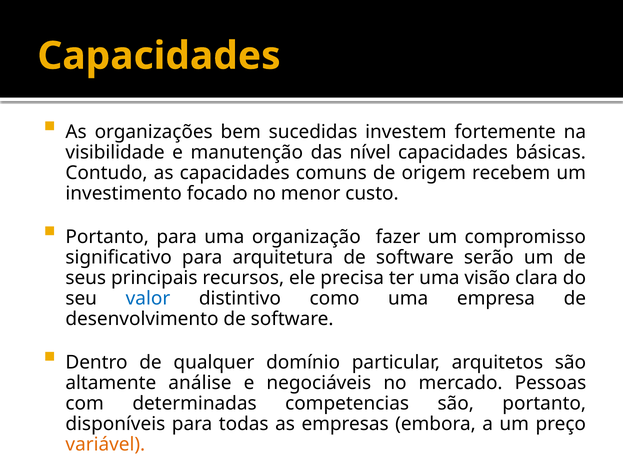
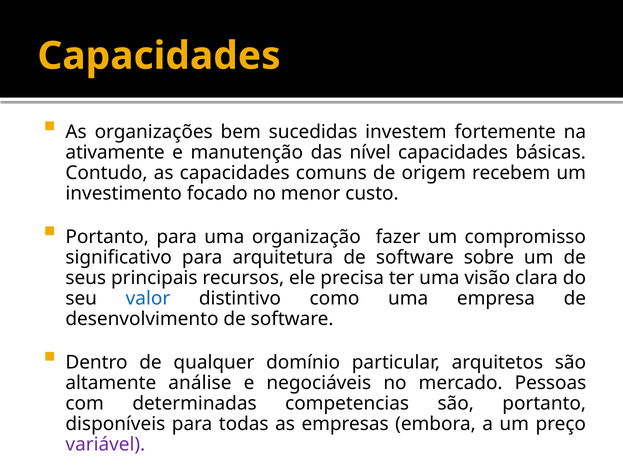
visibilidade: visibilidade -> ativamente
serão: serão -> sobre
variável colour: orange -> purple
